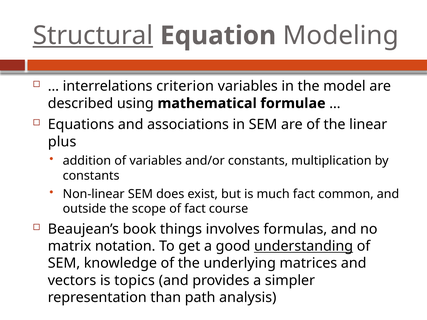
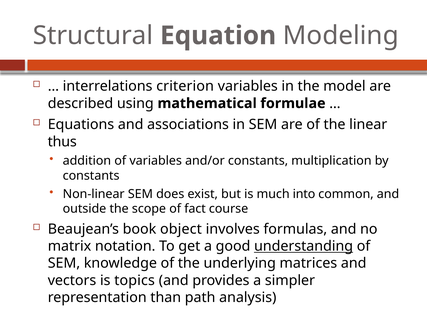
Structural underline: present -> none
plus: plus -> thus
much fact: fact -> into
things: things -> object
